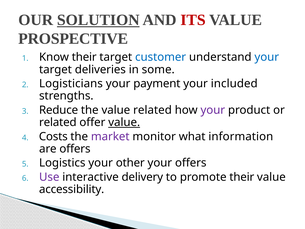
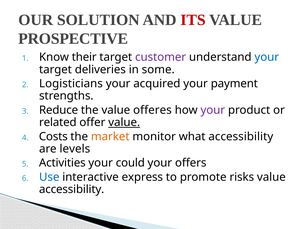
SOLUTION underline: present -> none
customer colour: blue -> purple
payment: payment -> acquired
included: included -> payment
value related: related -> offeres
market colour: purple -> orange
what information: information -> accessibility
are offers: offers -> levels
Logistics: Logistics -> Activities
other: other -> could
Use colour: purple -> blue
delivery: delivery -> express
promote their: their -> risks
